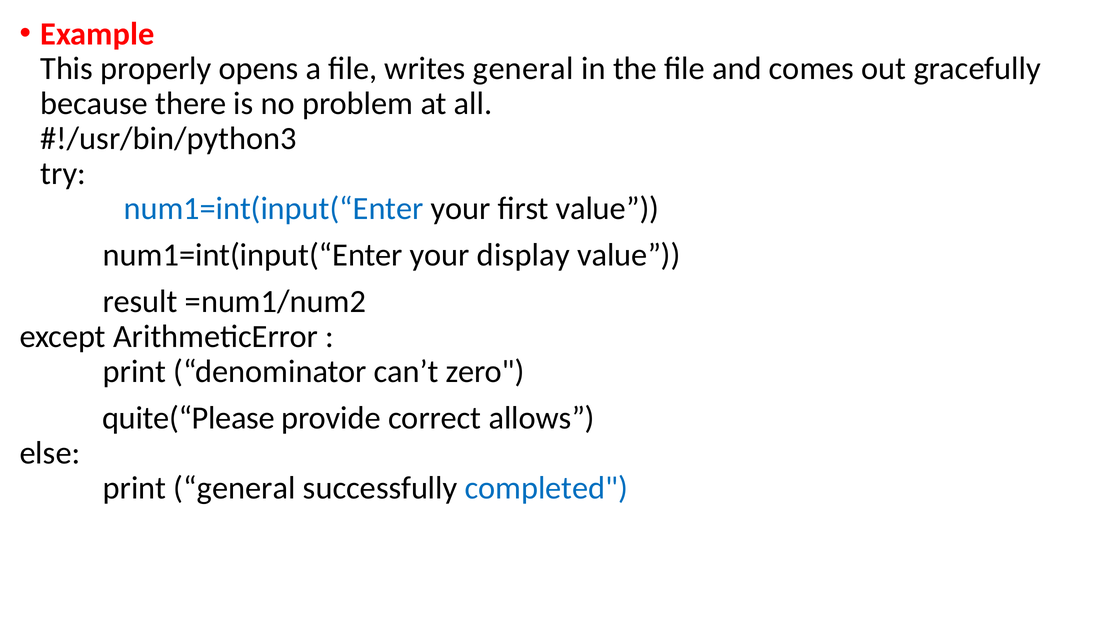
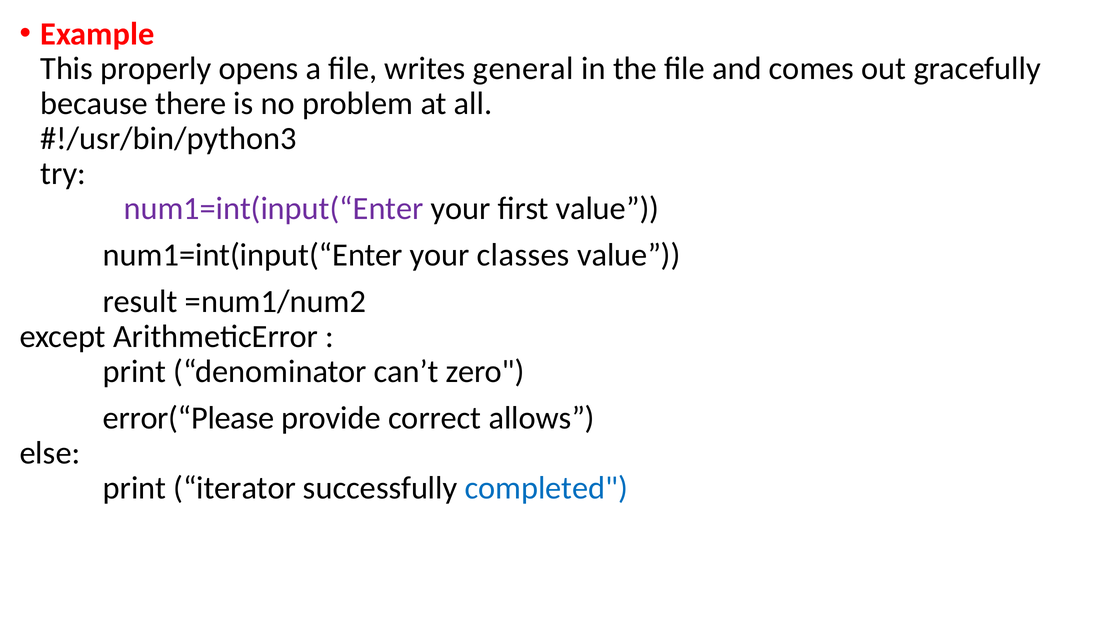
num1=int(input(“Enter at (274, 209) colour: blue -> purple
display: display -> classes
quite(“Please: quite(“Please -> error(“Please
print general: general -> iterator
